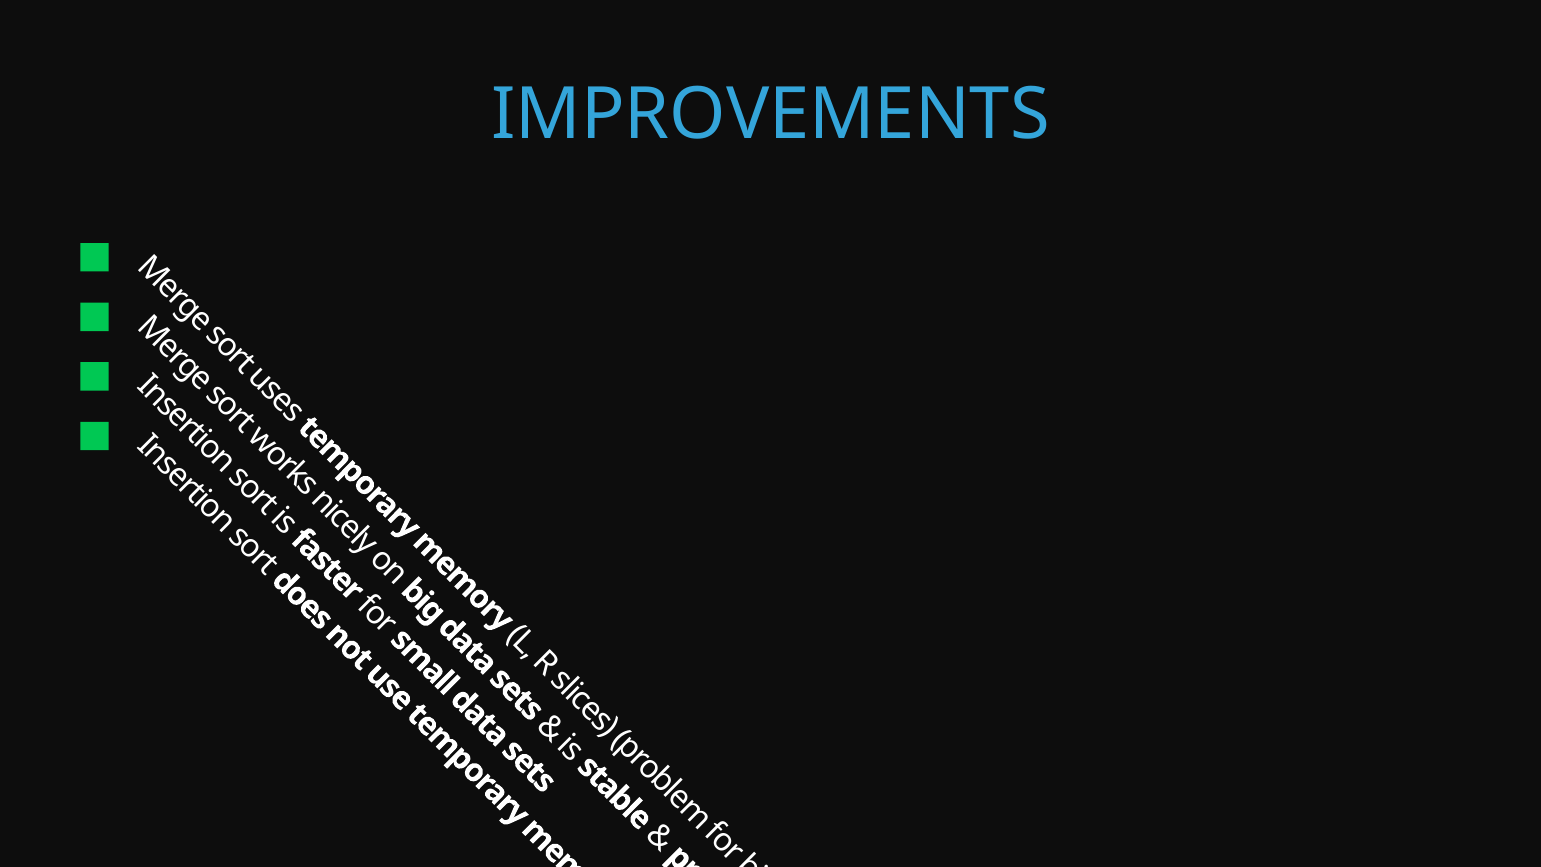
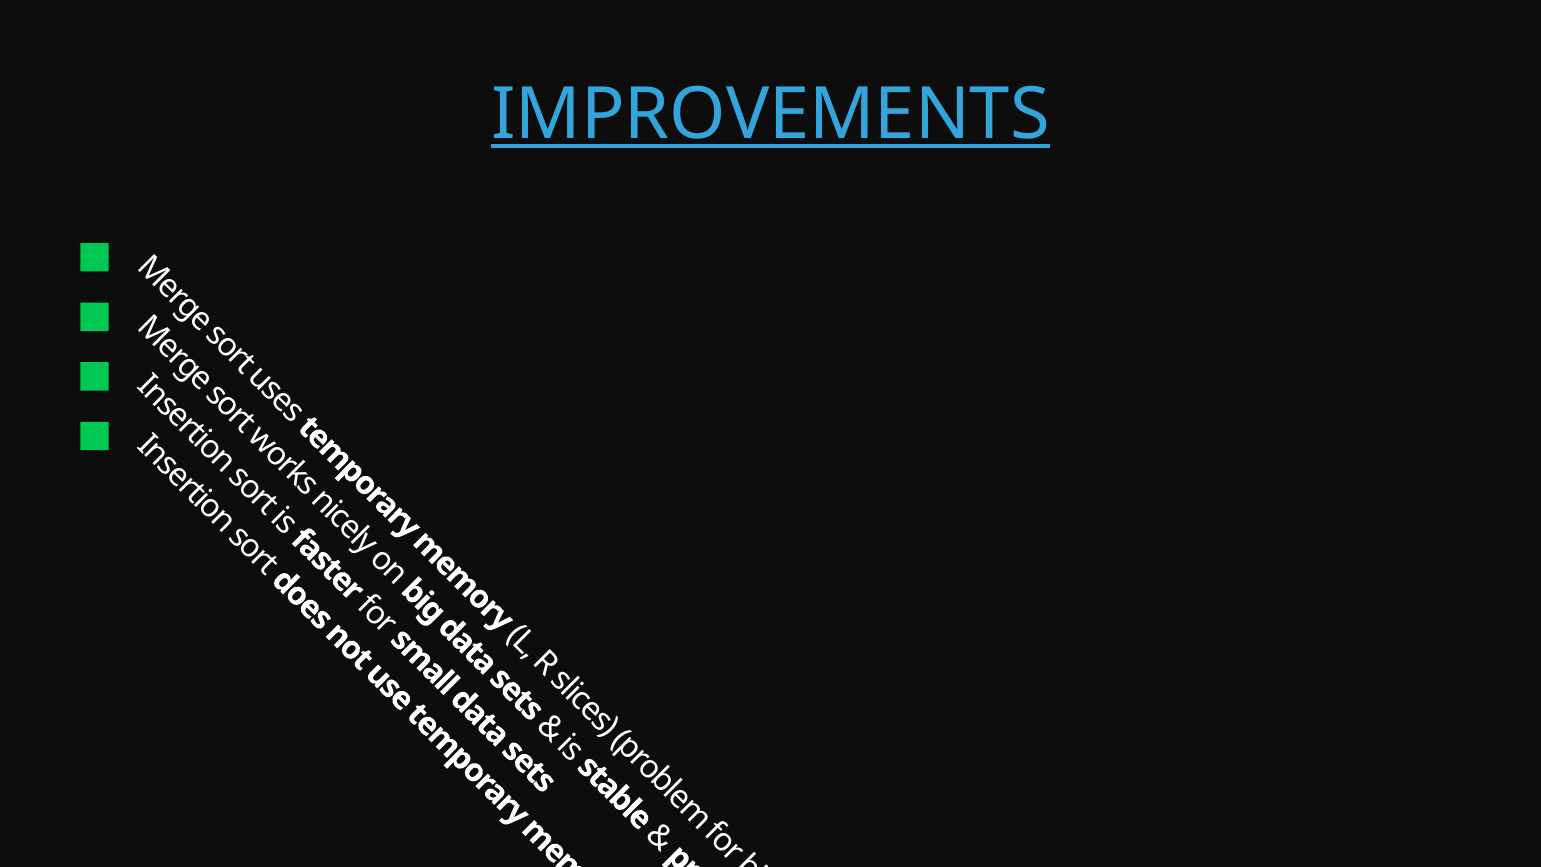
IMPROVEMENTS underline: none -> present
